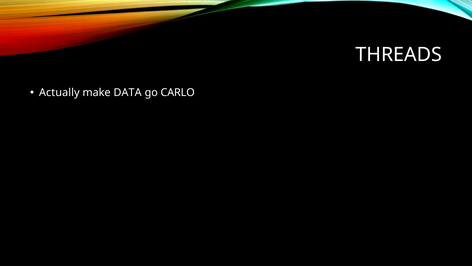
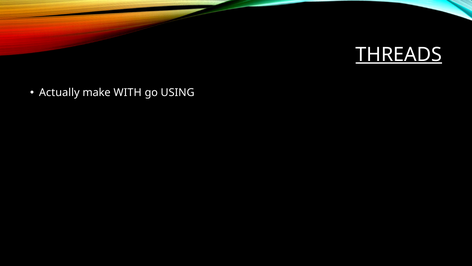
THREADS underline: none -> present
DATA: DATA -> WITH
CARLO: CARLO -> USING
